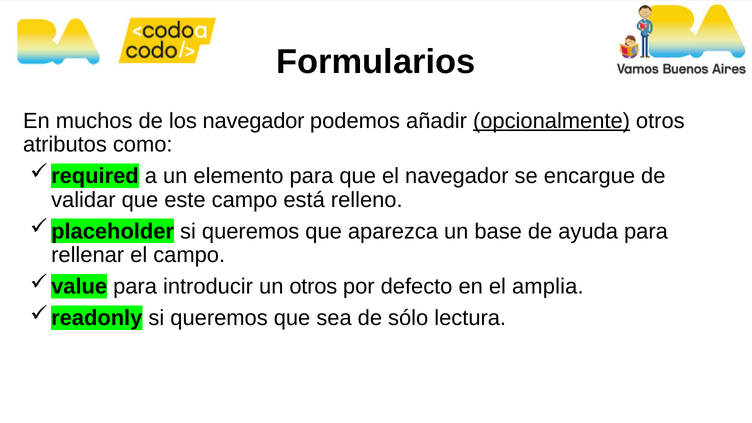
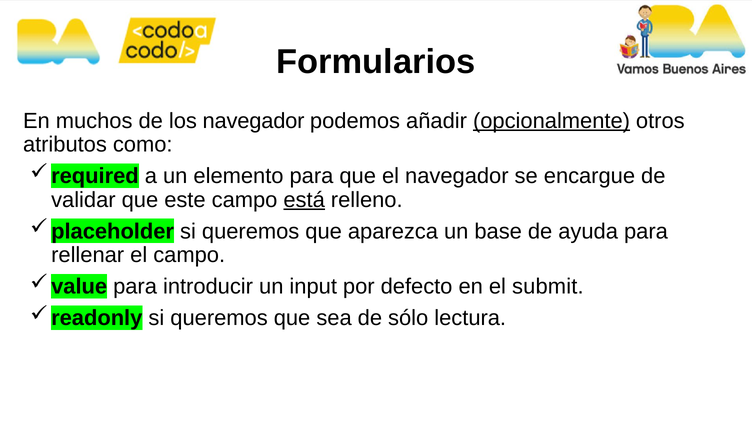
está underline: none -> present
un otros: otros -> input
amplia: amplia -> submit
